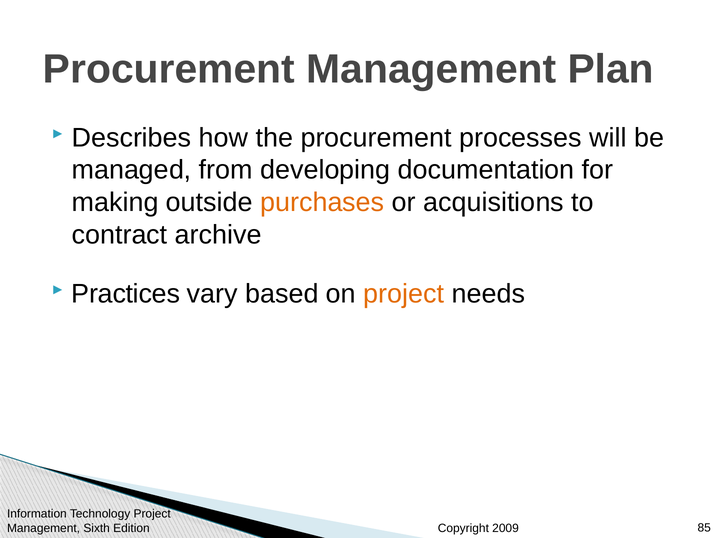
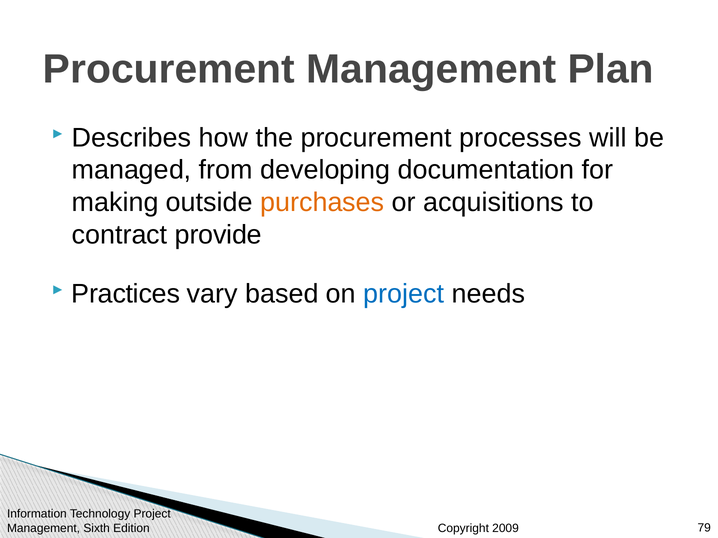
archive: archive -> provide
project at (404, 294) colour: orange -> blue
85: 85 -> 79
